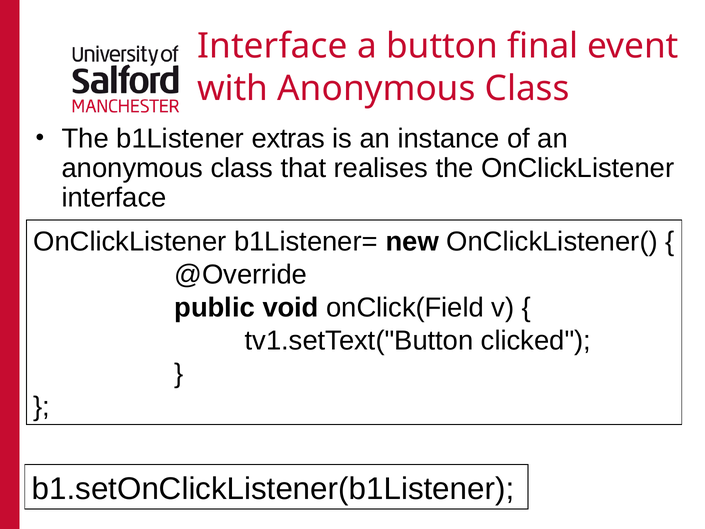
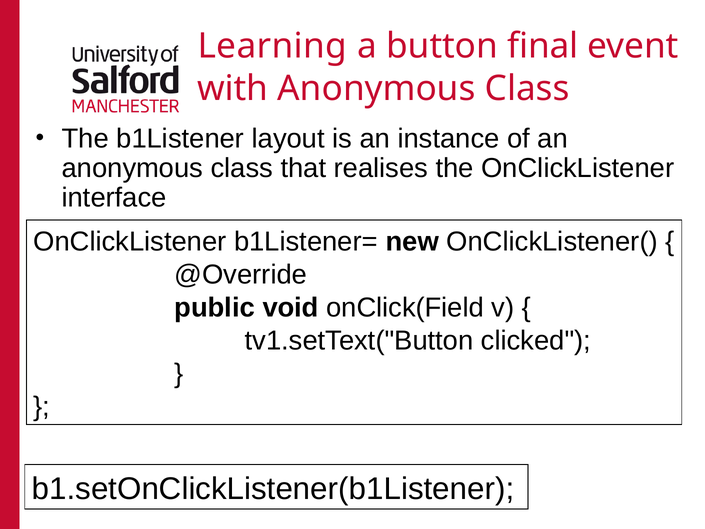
Interface at (272, 46): Interface -> Learning
extras: extras -> layout
